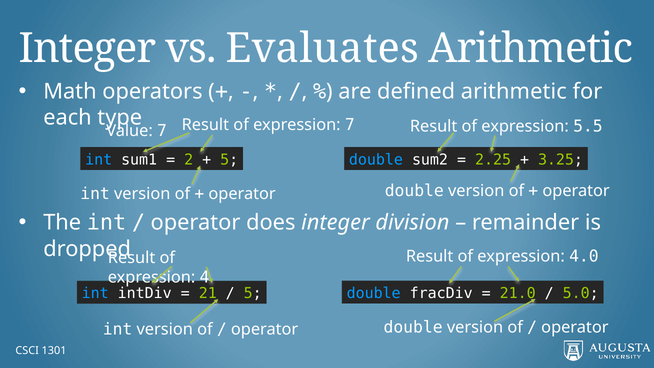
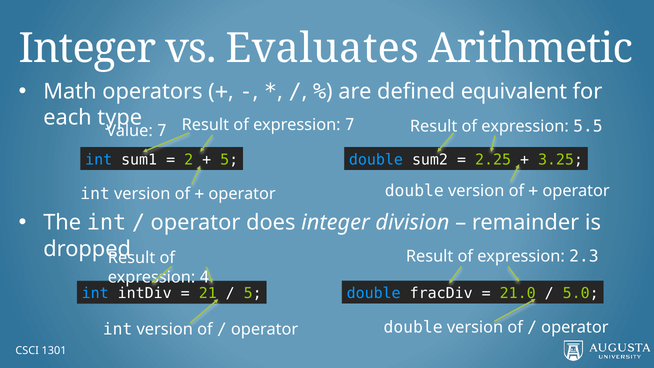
defined arithmetic: arithmetic -> equivalent
4.0: 4.0 -> 2.3
